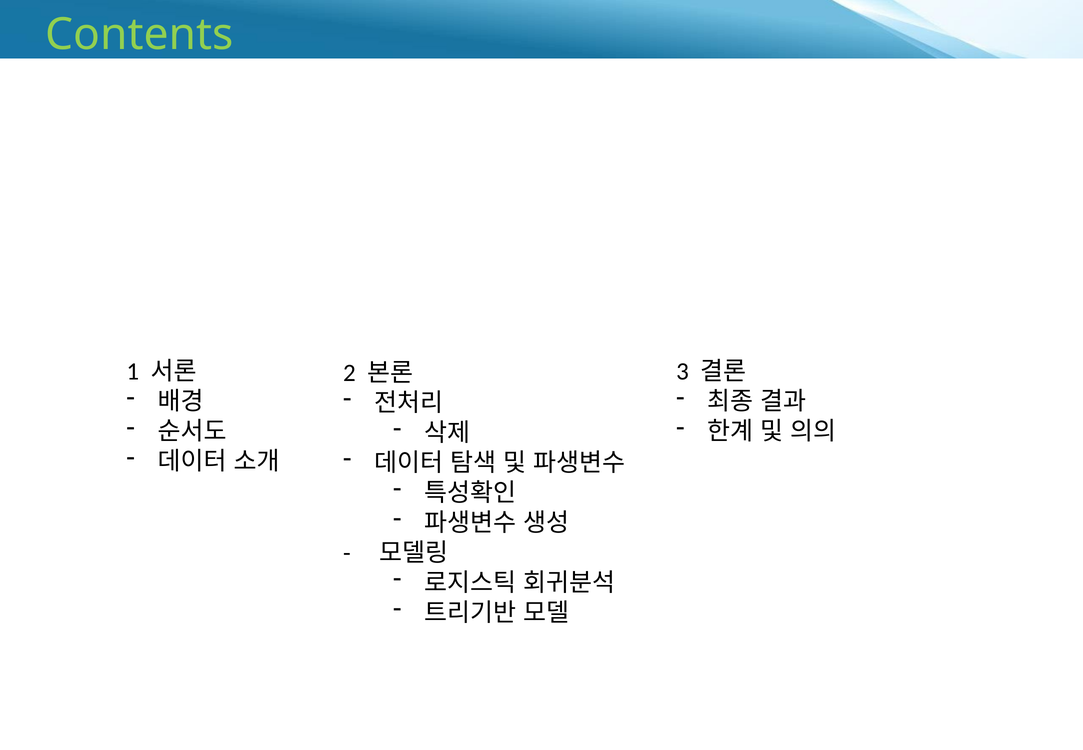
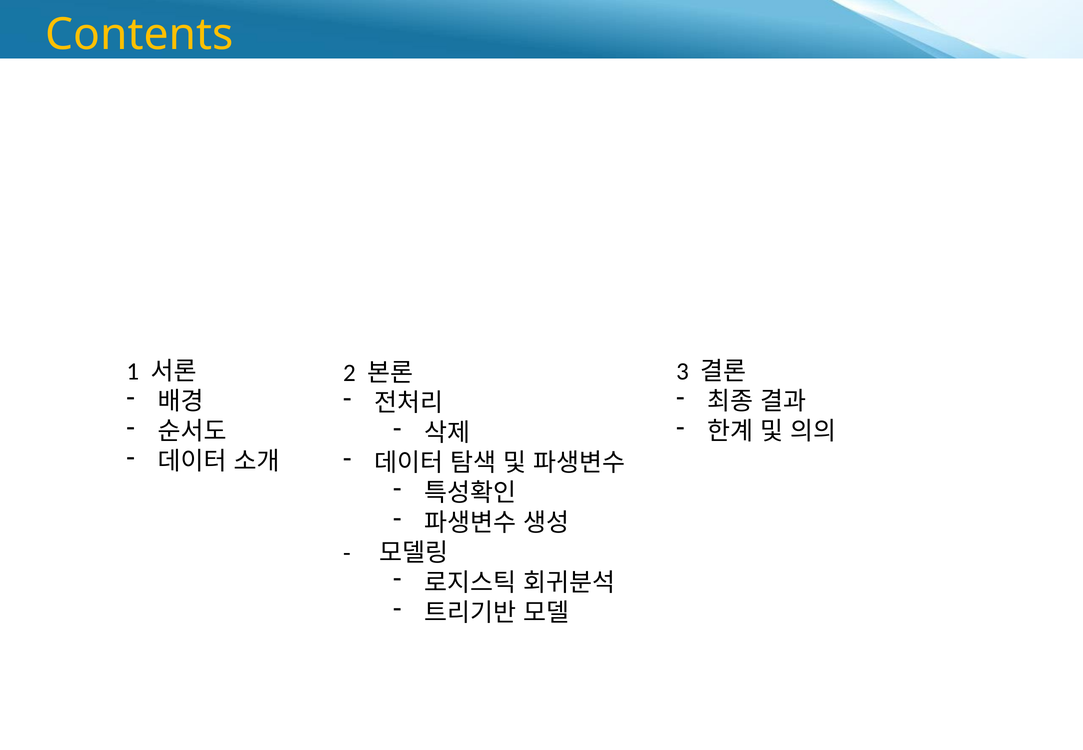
Contents colour: light green -> yellow
